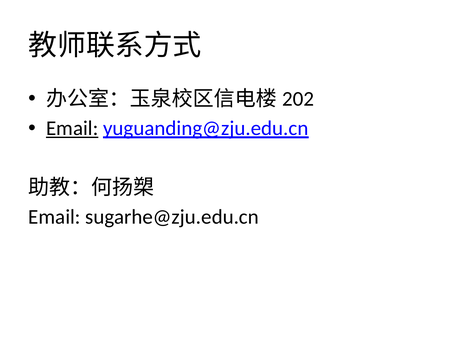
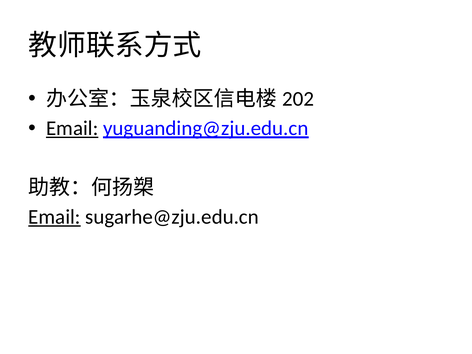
Email at (54, 217) underline: none -> present
